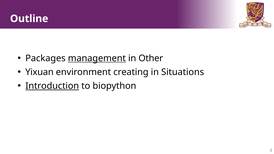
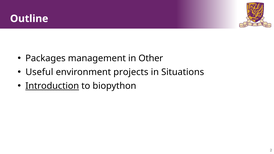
management underline: present -> none
Yixuan: Yixuan -> Useful
creating: creating -> projects
